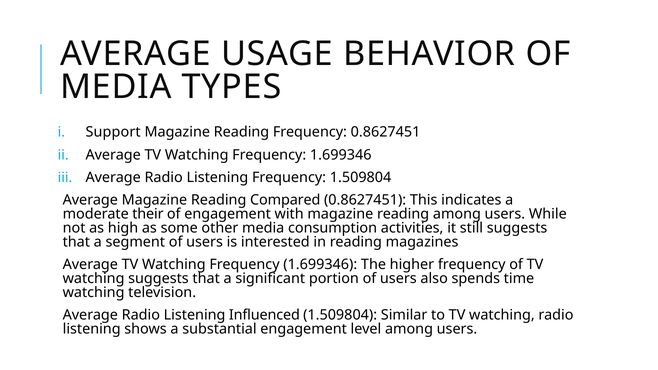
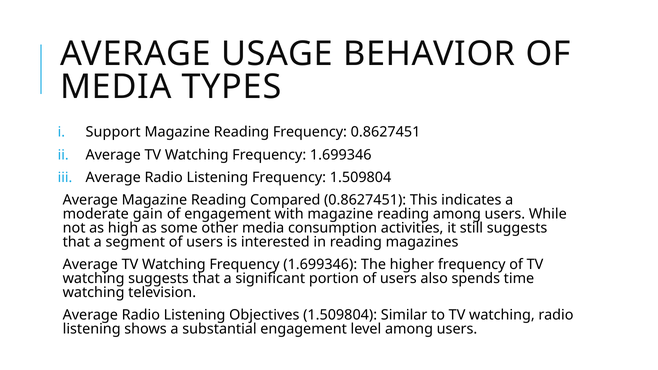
their: their -> gain
Influenced: Influenced -> Objectives
